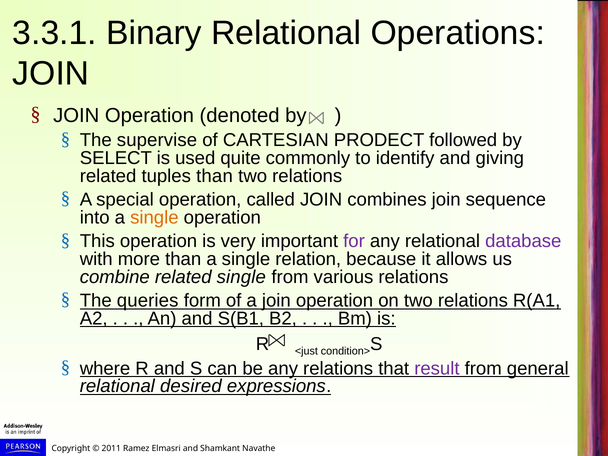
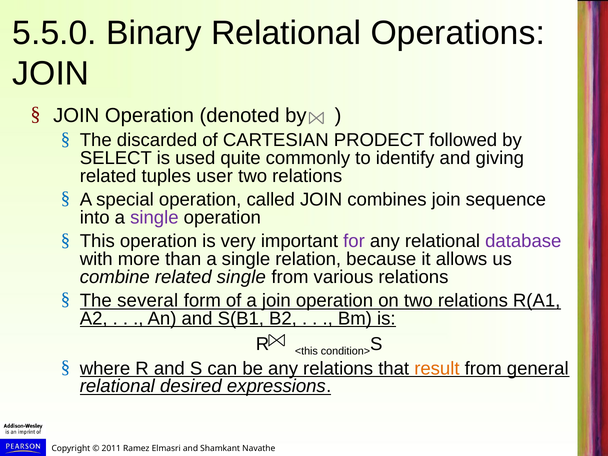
3.3.1: 3.3.1 -> 5.5.0
supervise: supervise -> discarded
tuples than: than -> user
single at (154, 217) colour: orange -> purple
queries: queries -> several
<just: <just -> <this
result colour: purple -> orange
